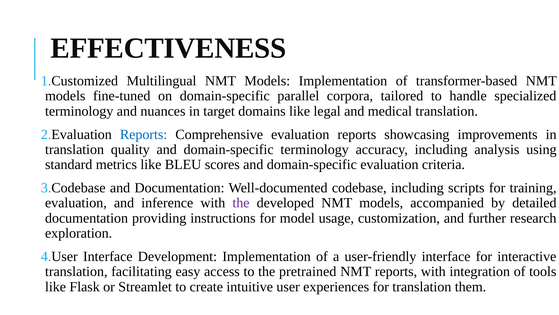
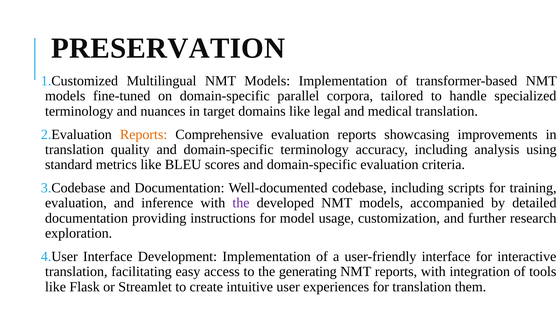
EFFECTIVENESS: EFFECTIVENESS -> PRESERVATION
Reports at (144, 134) colour: blue -> orange
pretrained: pretrained -> generating
